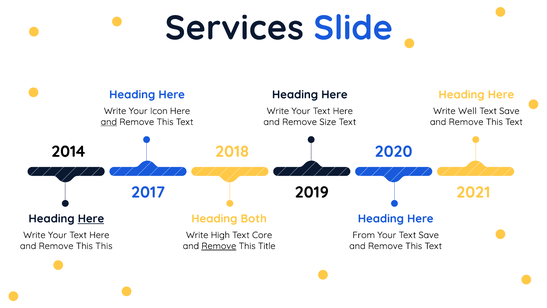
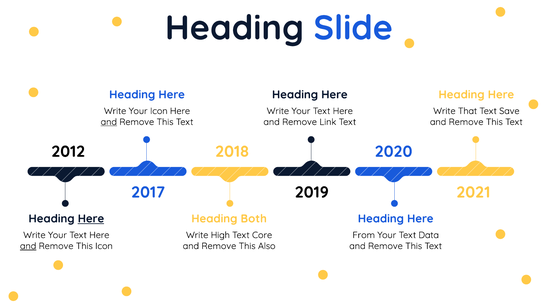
Services at (234, 28): Services -> Heading
Well: Well -> That
Size: Size -> Link
2014: 2014 -> 2012
Your Text Save: Save -> Data
and at (28, 246) underline: none -> present
This This: This -> Icon
Remove at (219, 246) underline: present -> none
Title: Title -> Also
